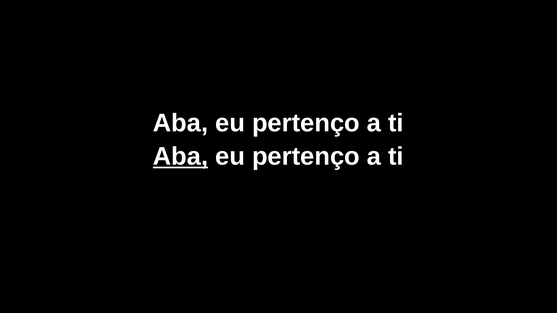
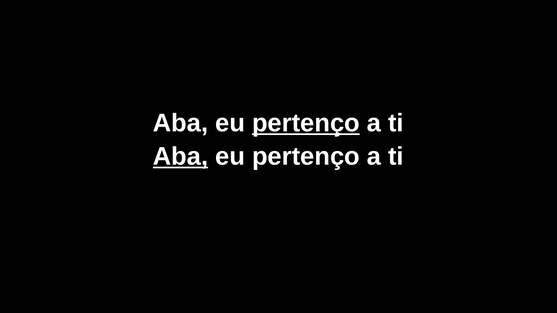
pertenço at (306, 123) underline: none -> present
